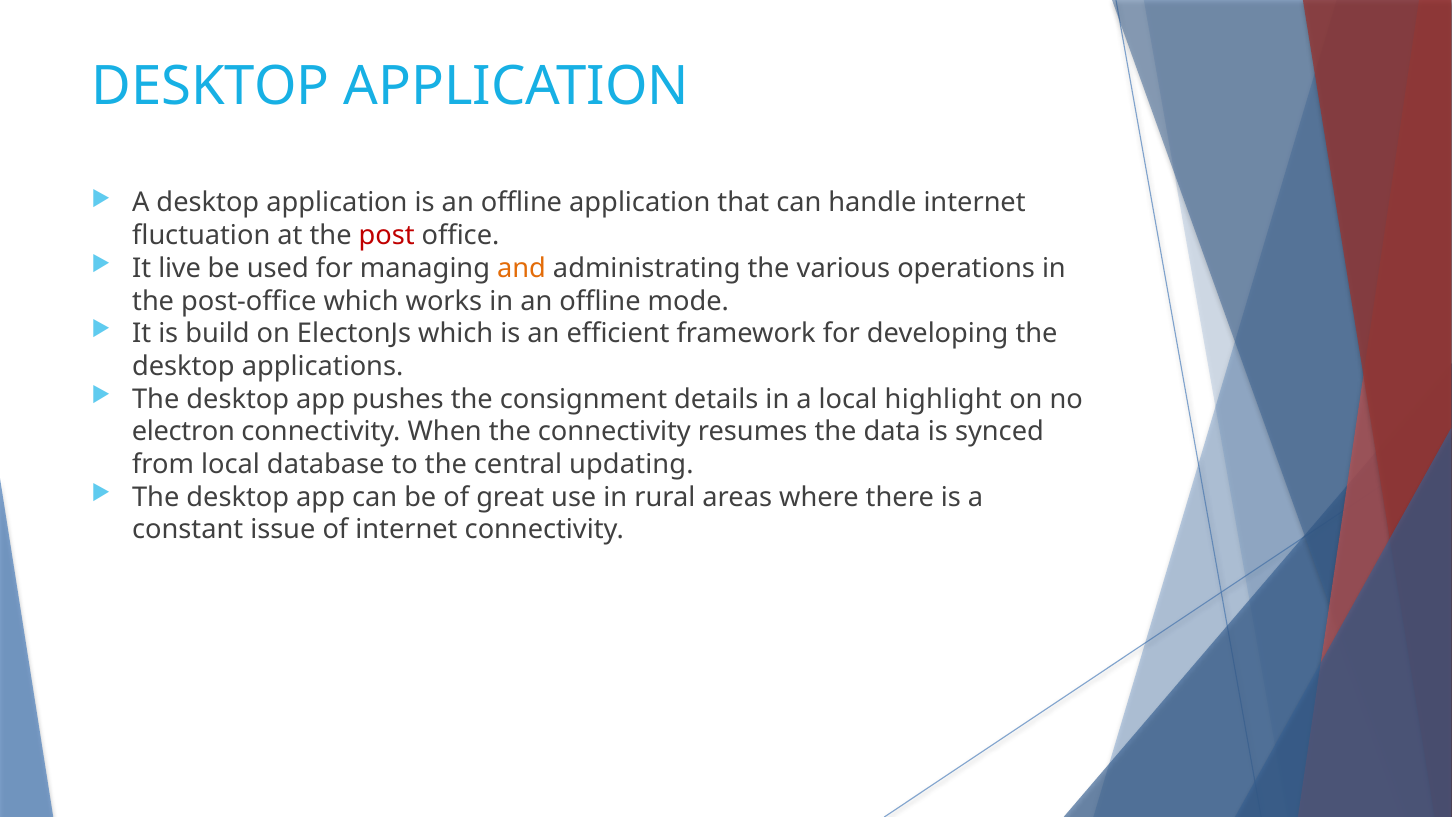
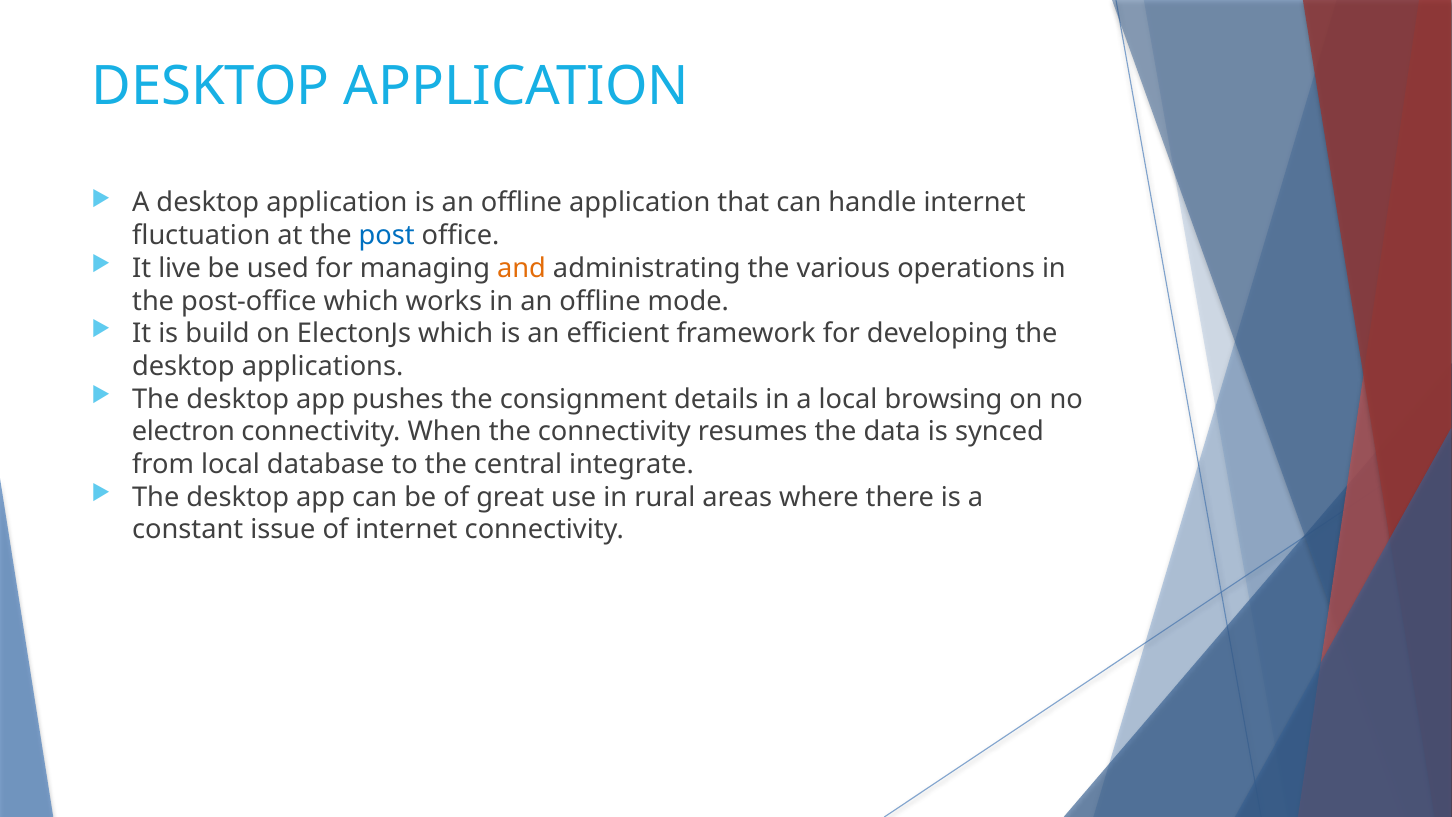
post colour: red -> blue
highlight: highlight -> browsing
updating: updating -> integrate
